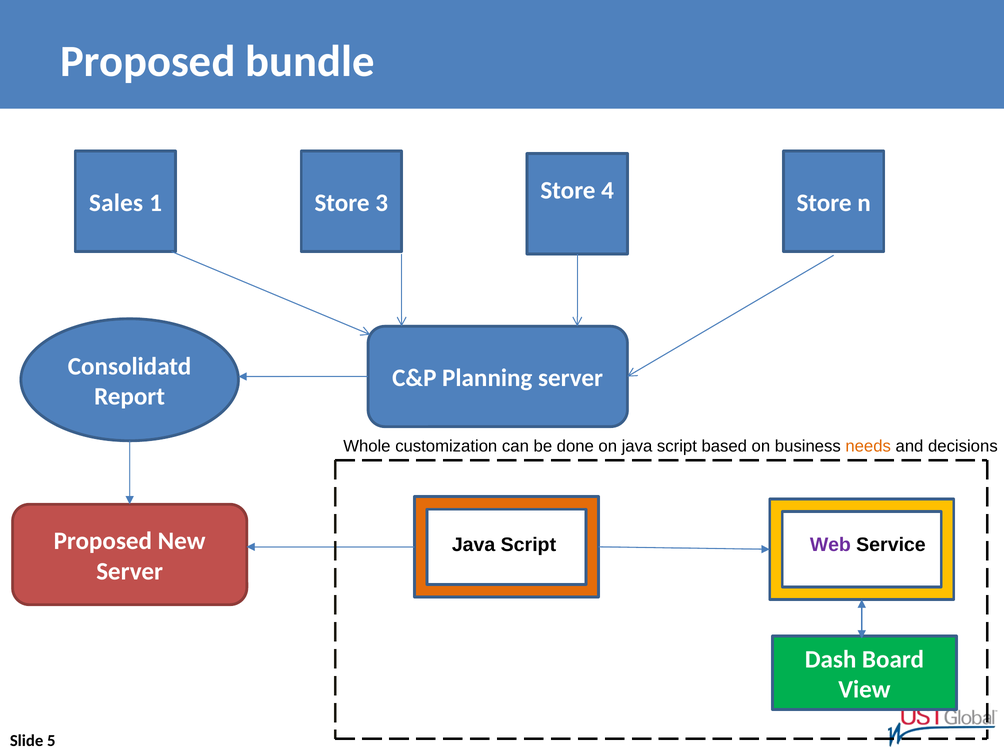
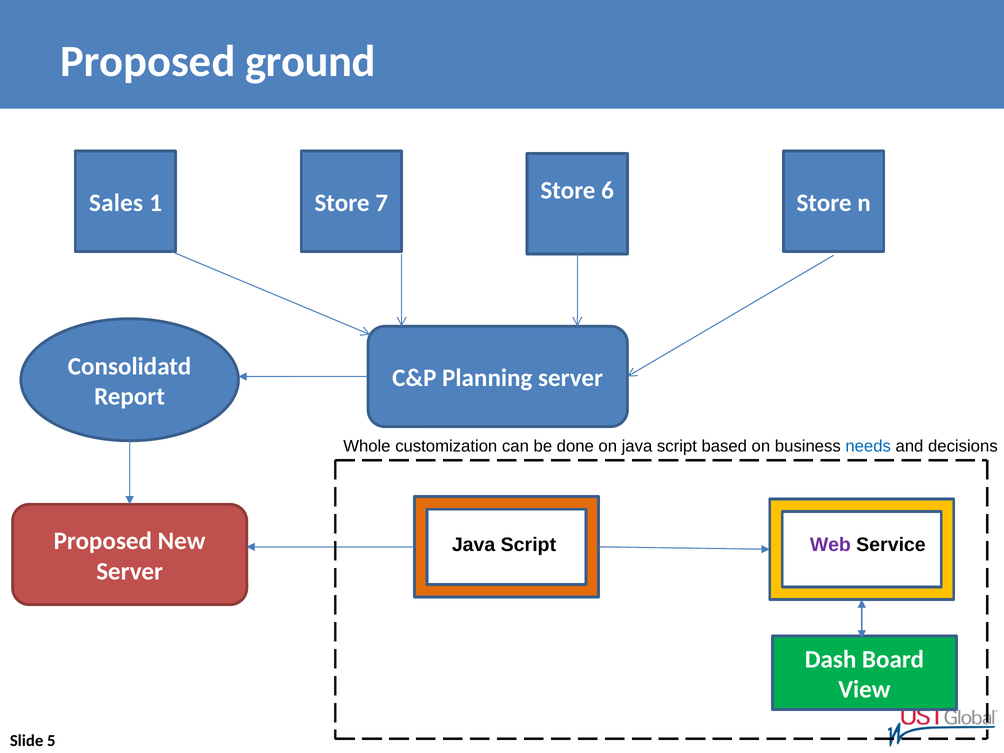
bundle: bundle -> ground
4: 4 -> 6
3: 3 -> 7
needs colour: orange -> blue
